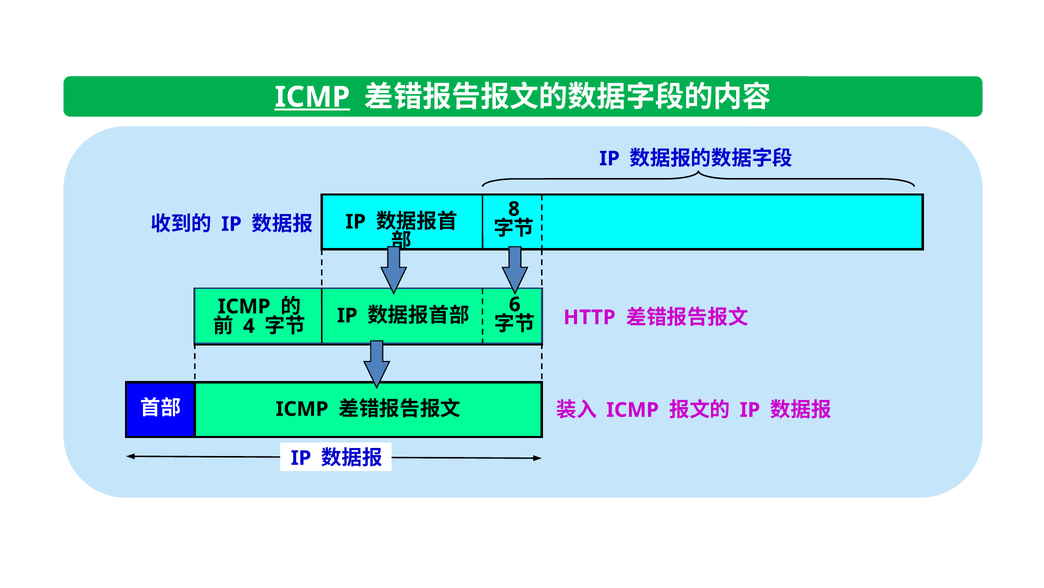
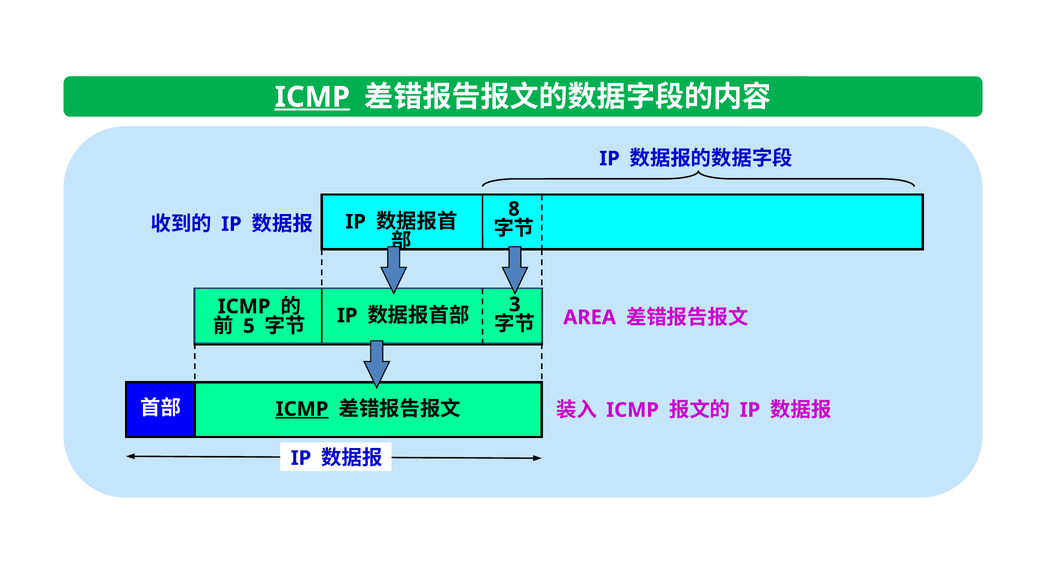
6: 6 -> 3
HTTP: HTTP -> AREA
4: 4 -> 5
ICMP at (302, 409) underline: none -> present
